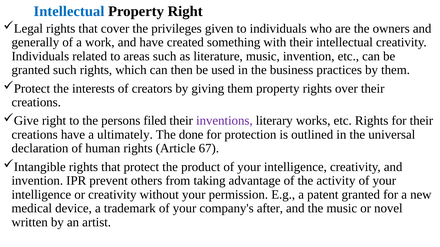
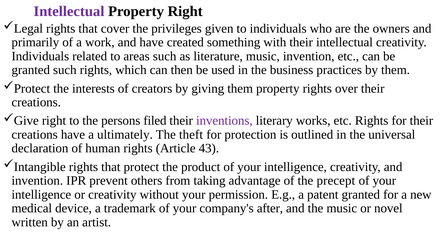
Intellectual at (69, 11) colour: blue -> purple
generally: generally -> primarily
done: done -> theft
67: 67 -> 43
activity: activity -> precept
